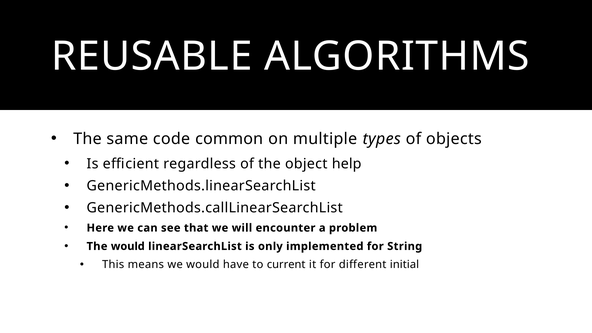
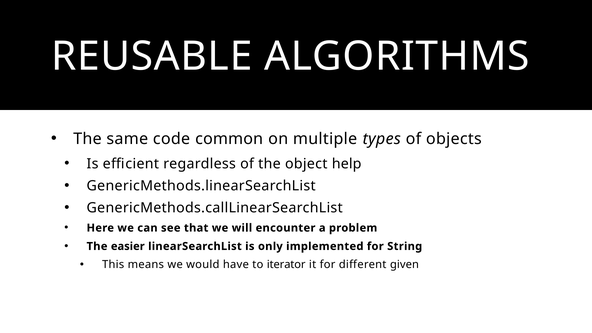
The would: would -> easier
current: current -> iterator
initial: initial -> given
